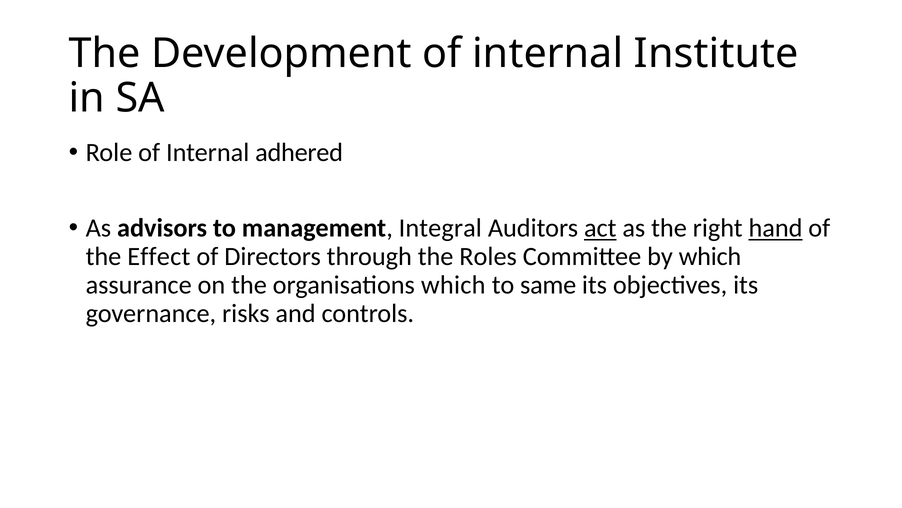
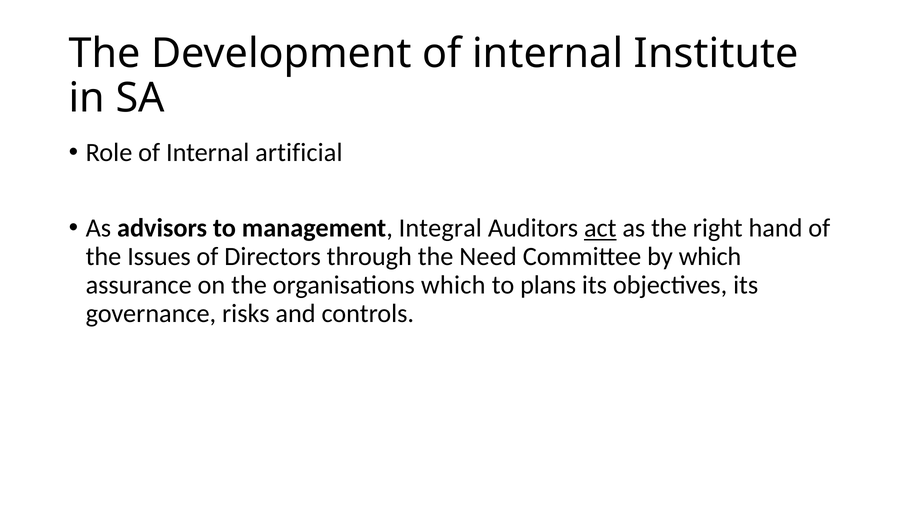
adhered: adhered -> artificial
hand underline: present -> none
Effect: Effect -> Issues
Roles: Roles -> Need
same: same -> plans
